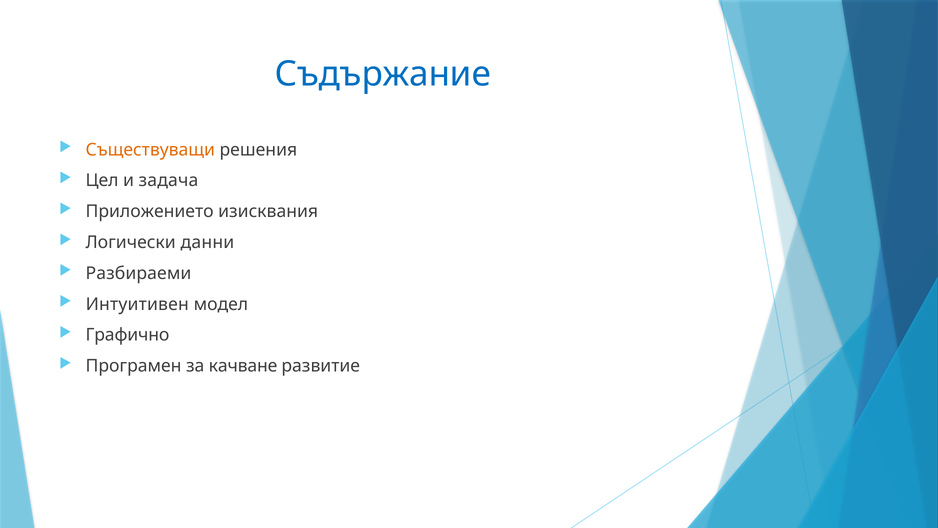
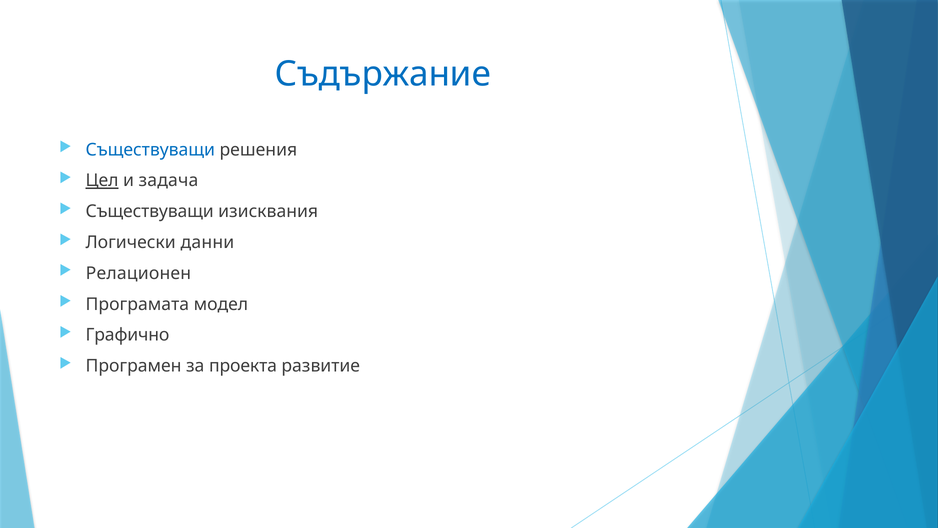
Съществуващи at (150, 150) colour: orange -> blue
Цел underline: none -> present
Приложението at (150, 211): Приложението -> Съществуващи
Разбираеми: Разбираеми -> Релационен
Интуитивен: Интуитивен -> Програмата
качване: качване -> проекта
